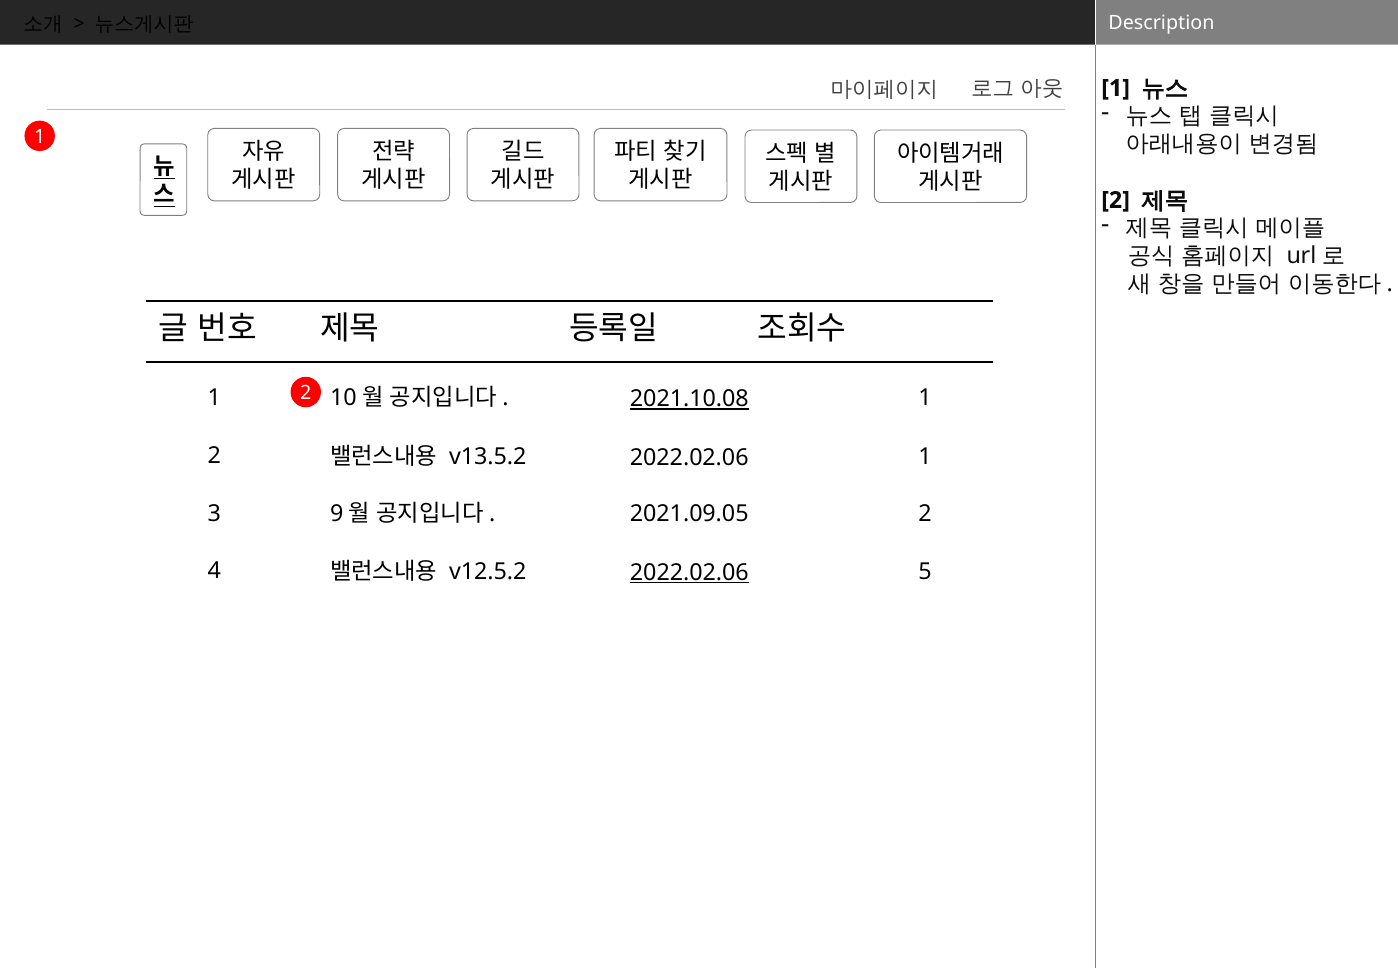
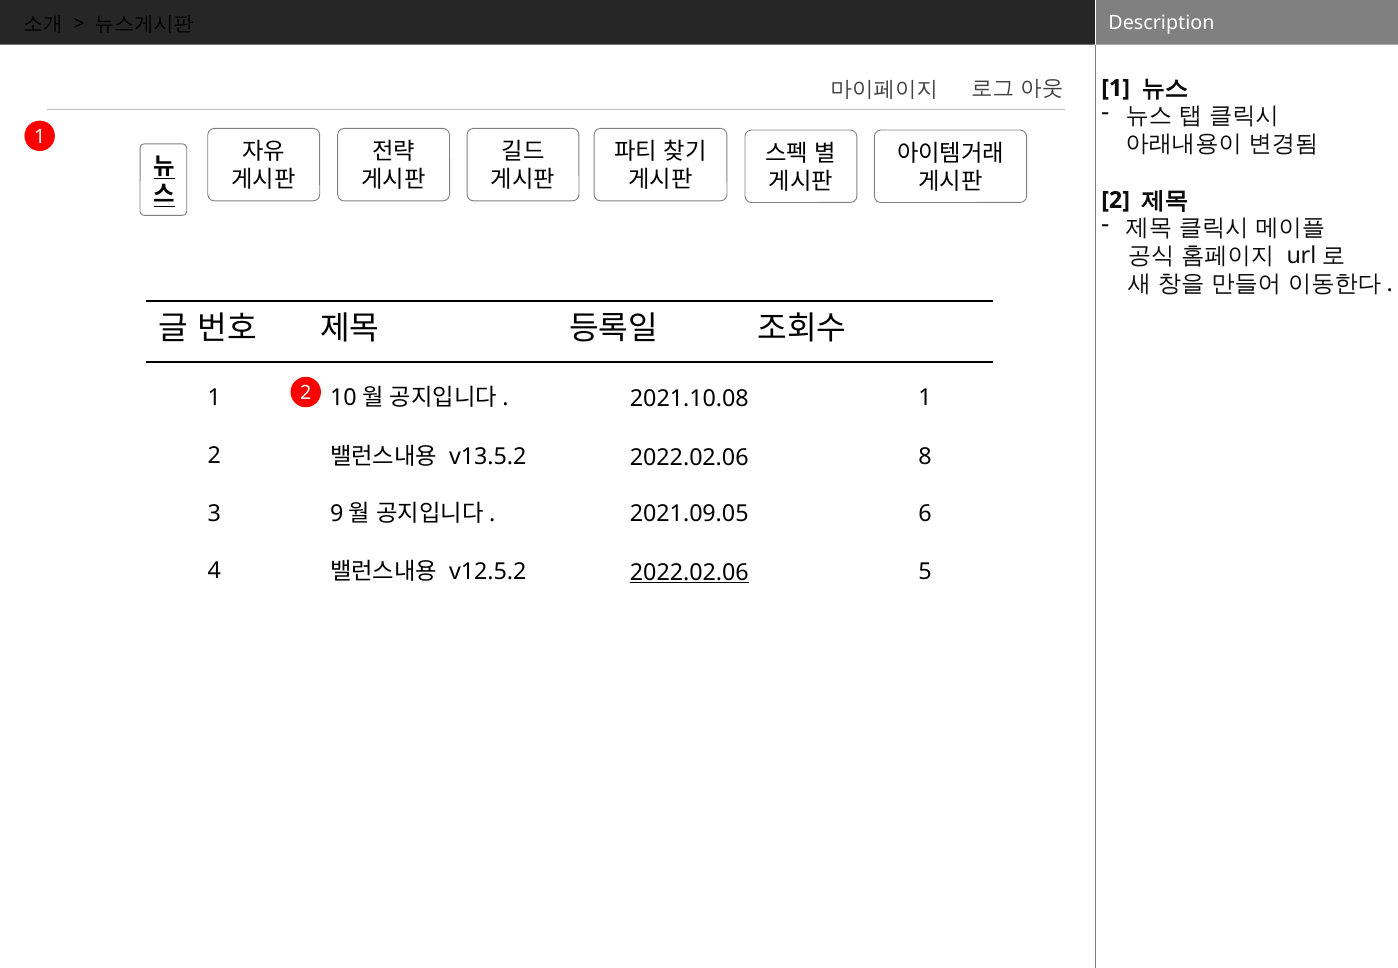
2021.10.08 underline: present -> none
2022.02.06 1: 1 -> 8
2021.09.05 2: 2 -> 6
